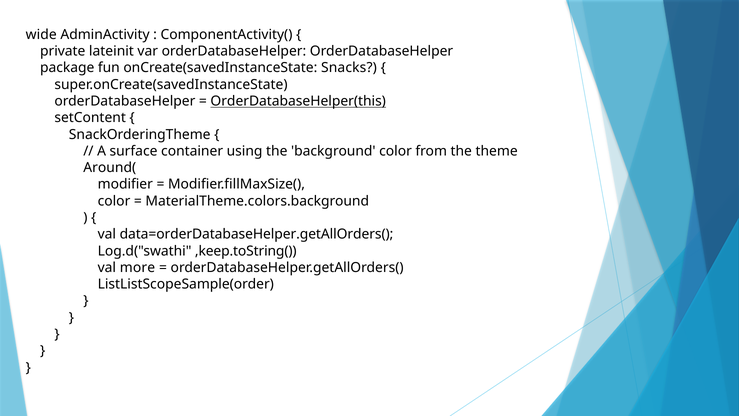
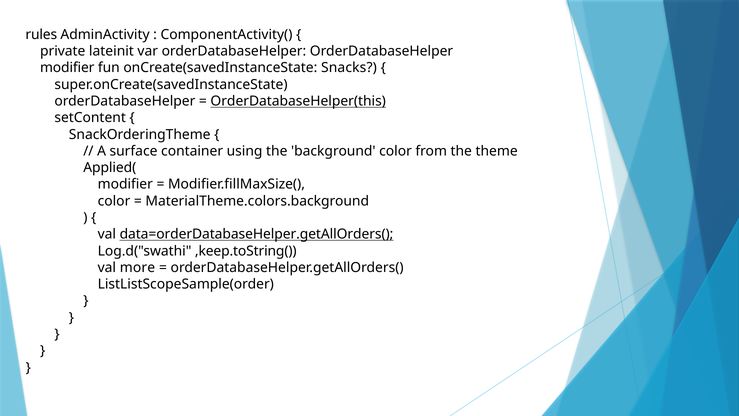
wide: wide -> rules
package at (67, 68): package -> modifier
Around(: Around( -> Applied(
data=orderDatabaseHelper.getAllOrders( underline: none -> present
